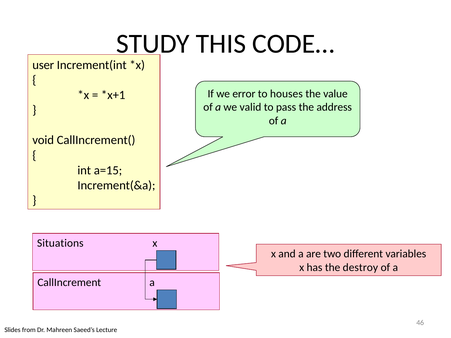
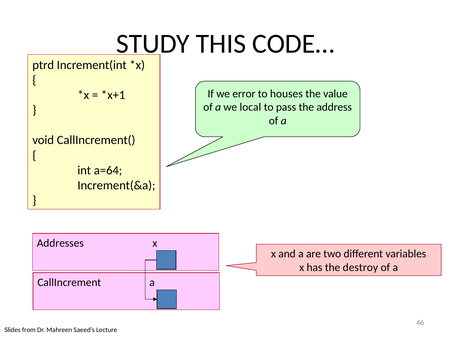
user: user -> ptrd
valid: valid -> local
a=15: a=15 -> a=64
Situations: Situations -> Addresses
